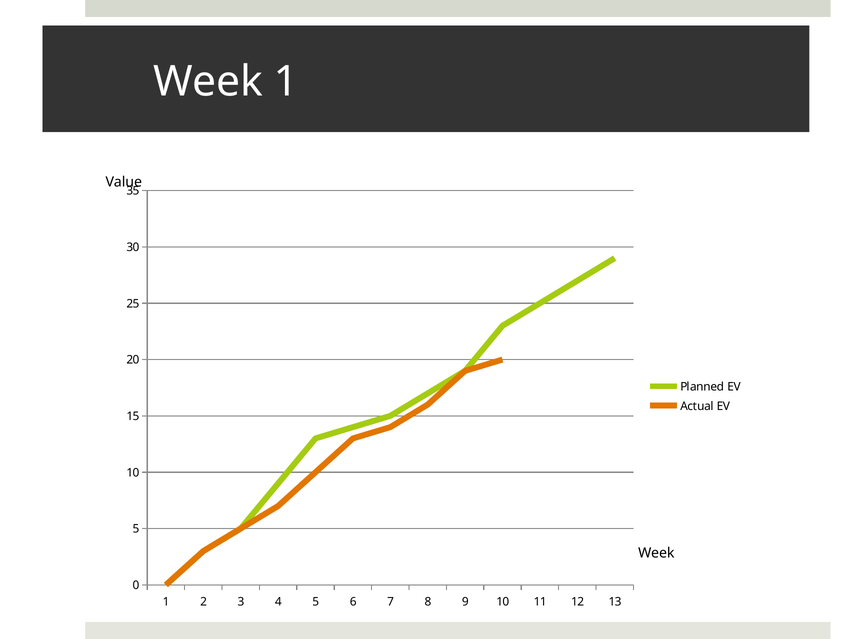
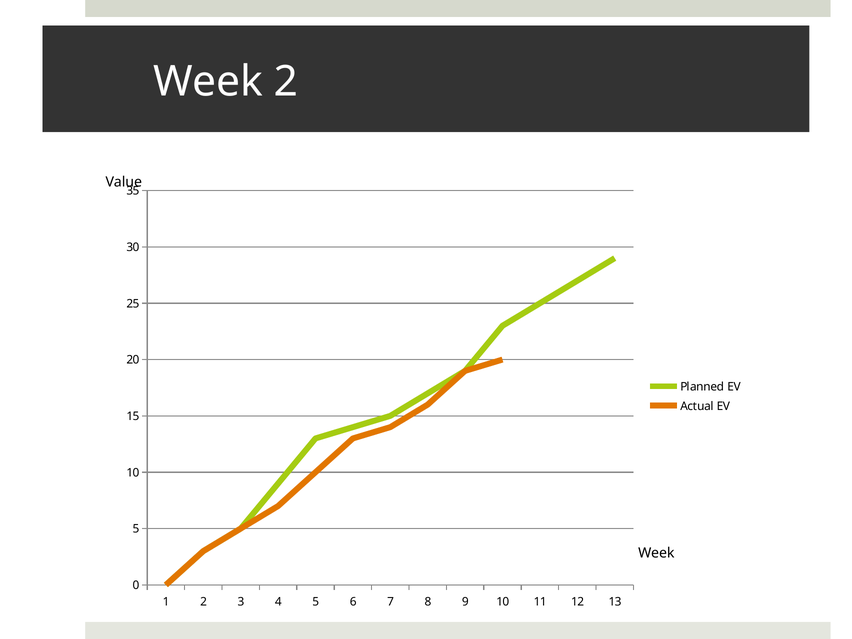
Week 1: 1 -> 2
